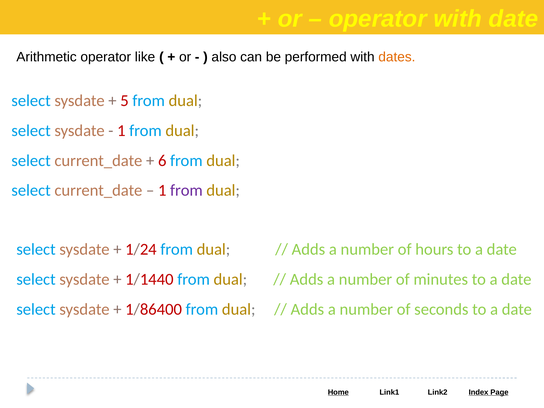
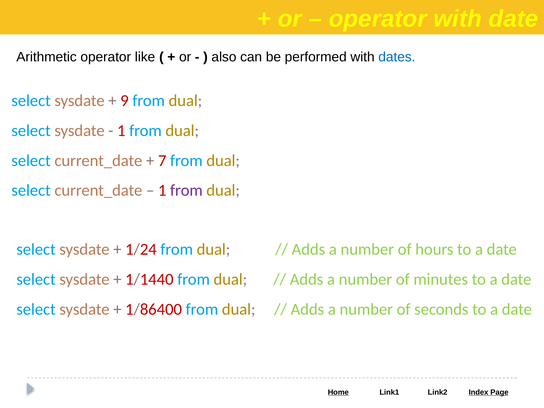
dates colour: orange -> blue
5: 5 -> 9
6: 6 -> 7
